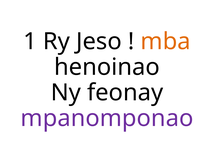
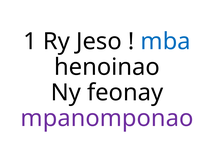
mba colour: orange -> blue
